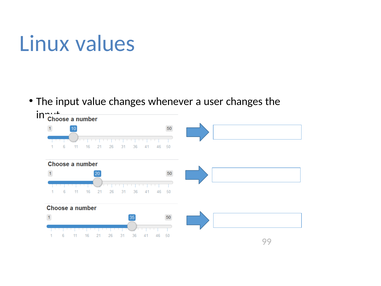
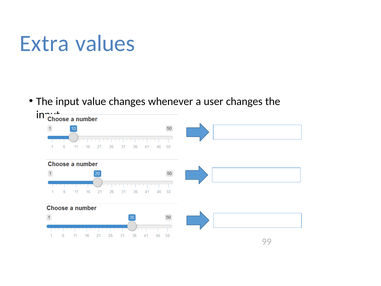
Linux: Linux -> Extra
